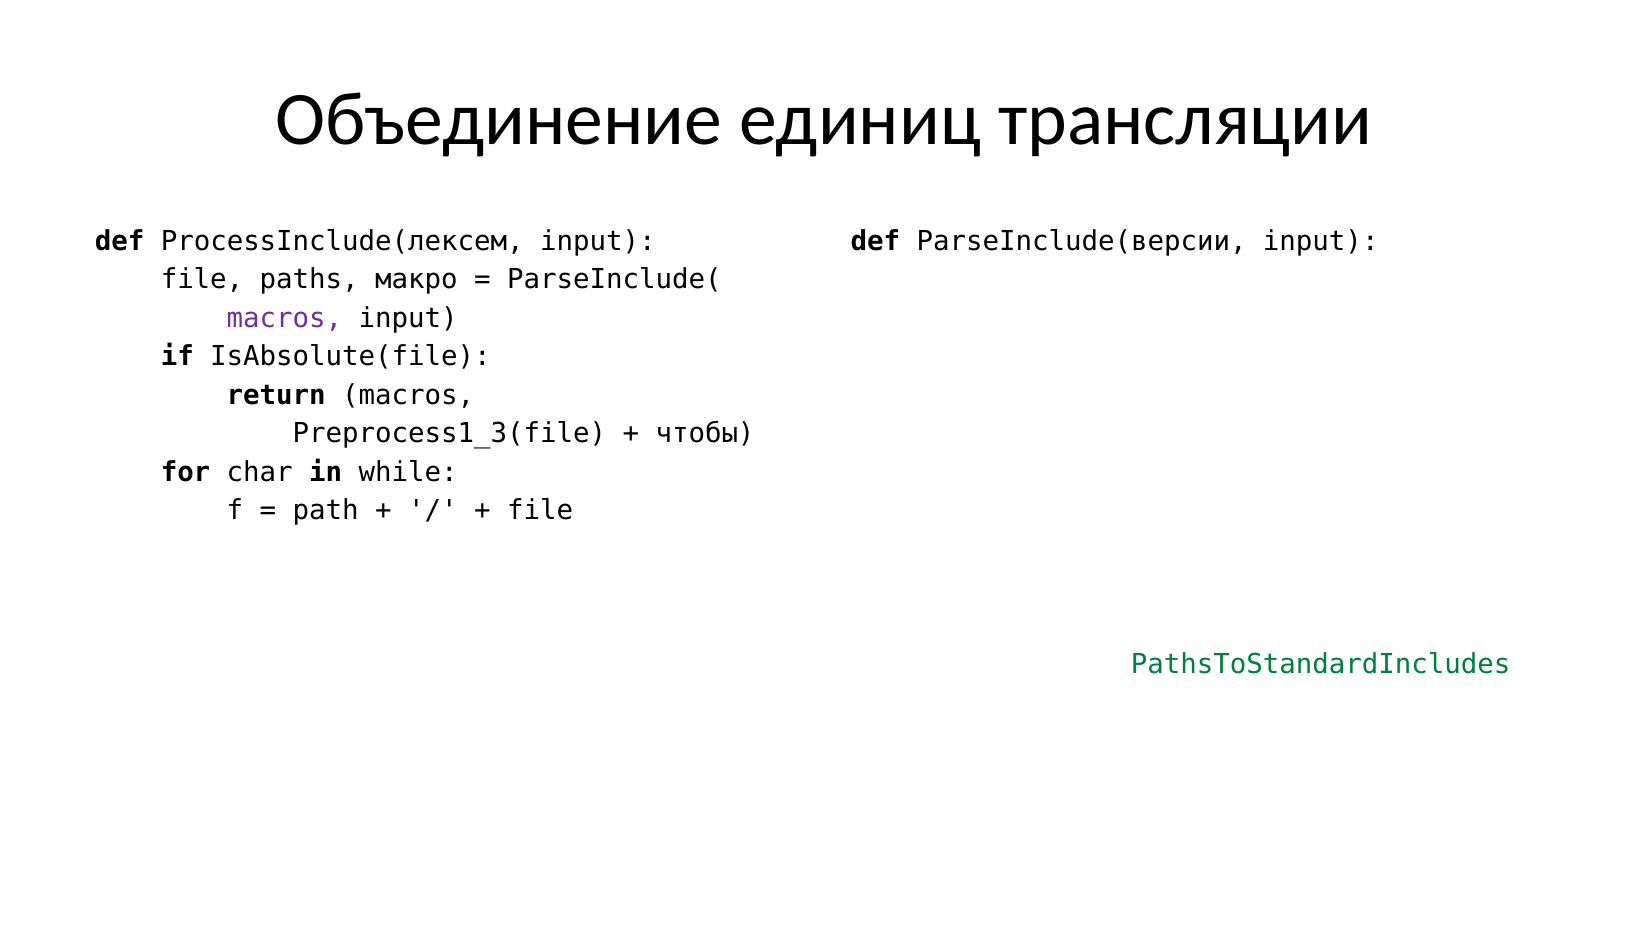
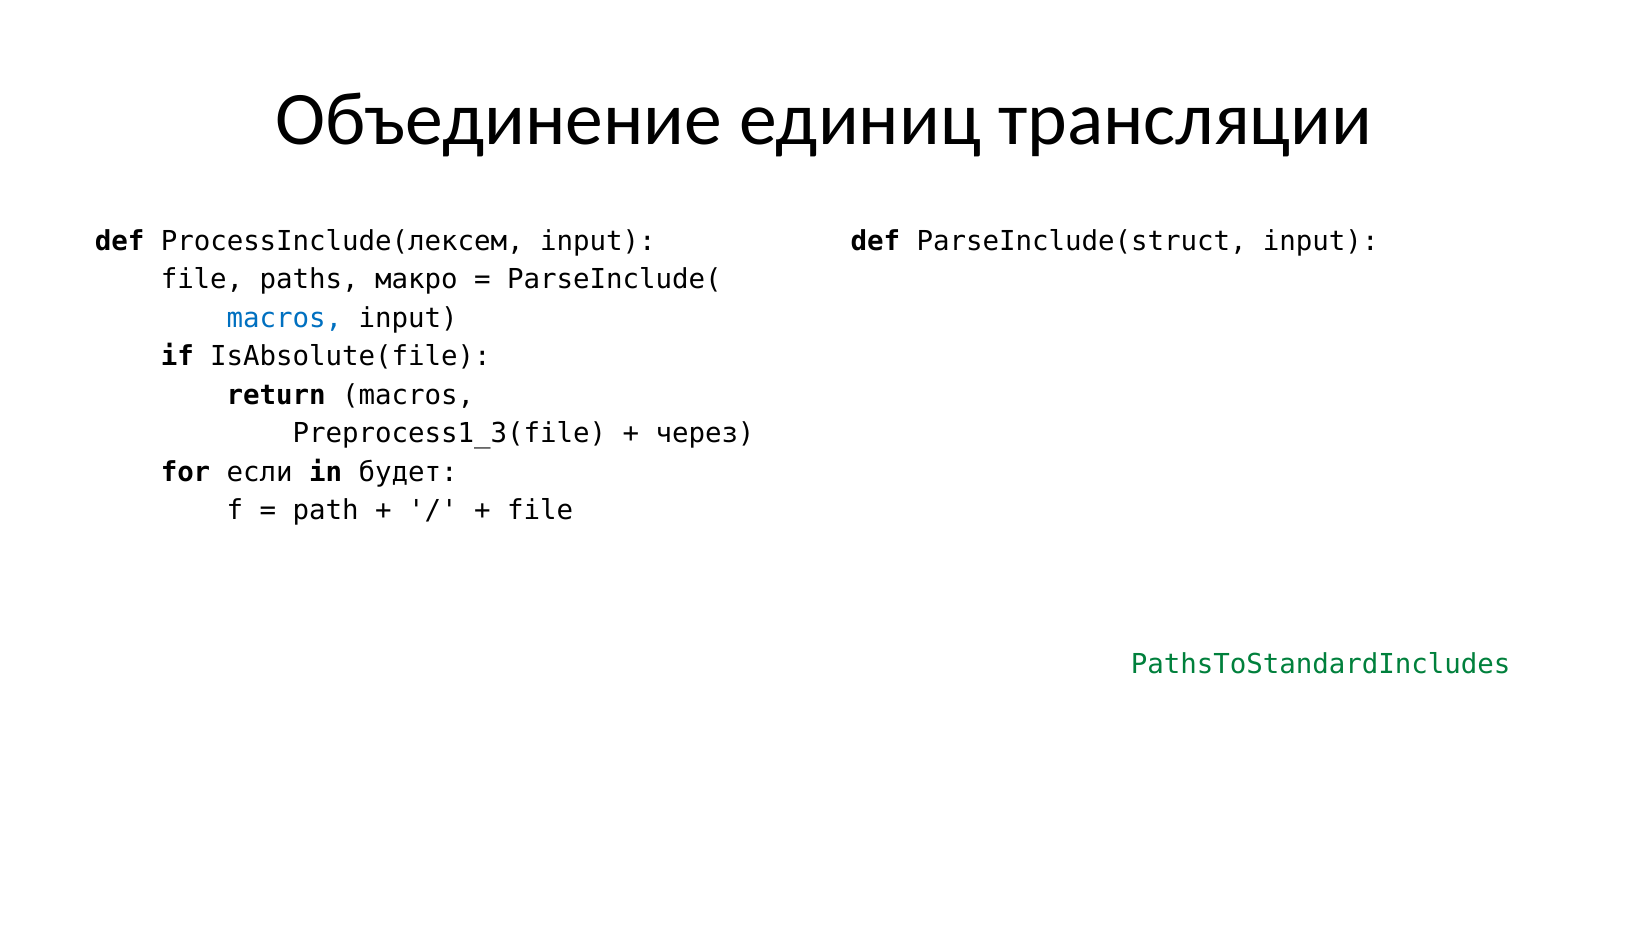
ParseInclude(версии: ParseInclude(версии -> ParseInclude(struct
macros at (284, 318) colour: purple -> blue
чтобы: чтобы -> через
char: char -> если
while: while -> будет
